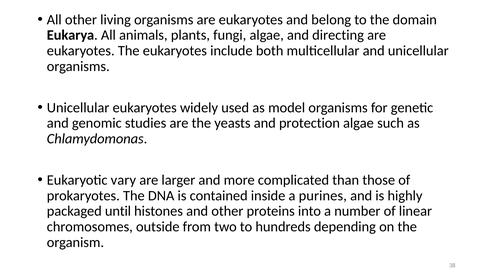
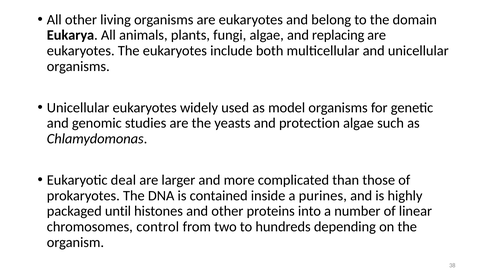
directing: directing -> replacing
vary: vary -> deal
outside: outside -> control
